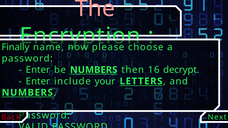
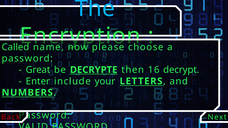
The colour: pink -> light blue
Finally: Finally -> Called
Enter at (38, 70): Enter -> Great
be NUMBERS: NUMBERS -> DECRYPTE
